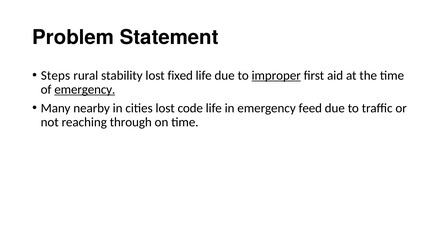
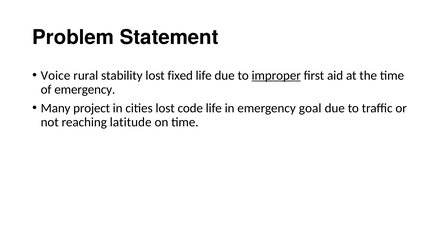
Steps: Steps -> Voice
emergency at (85, 89) underline: present -> none
nearby: nearby -> project
feed: feed -> goal
through: through -> latitude
